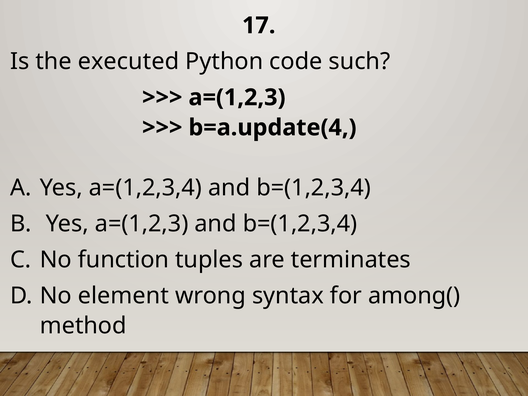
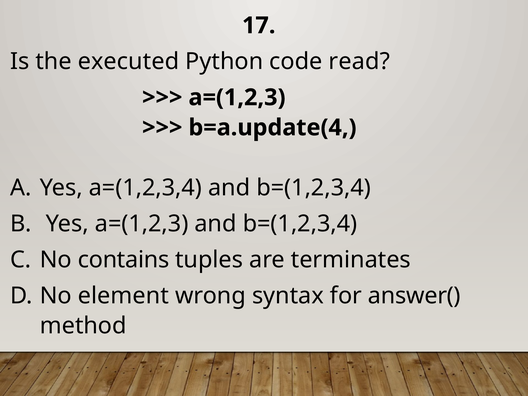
such: such -> read
function: function -> contains
among(: among( -> answer(
